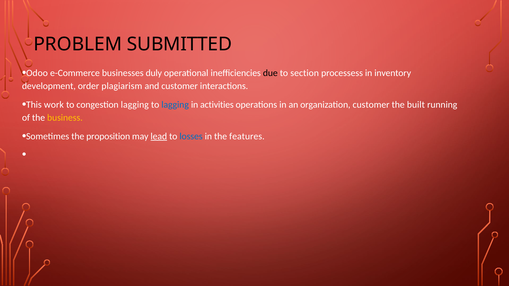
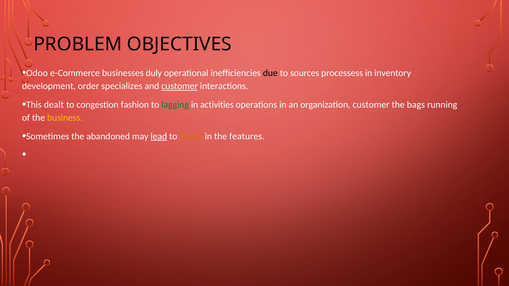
SUBMITTED: SUBMITTED -> OBJECTIVES
section: section -> sources
plagiarism: plagiarism -> specializes
customer at (180, 86) underline: none -> present
work: work -> dealt
congestion lagging: lagging -> fashion
lagging at (175, 105) colour: blue -> green
built: built -> bags
proposition: proposition -> abandoned
losses colour: blue -> orange
